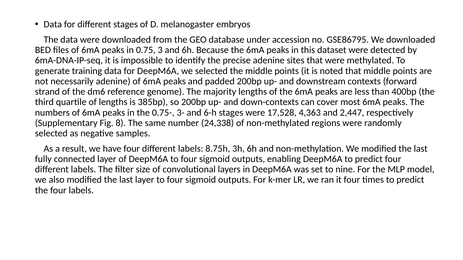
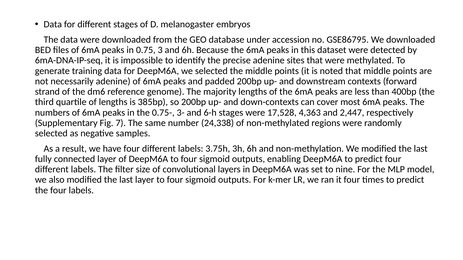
8: 8 -> 7
8.75h: 8.75h -> 3.75h
